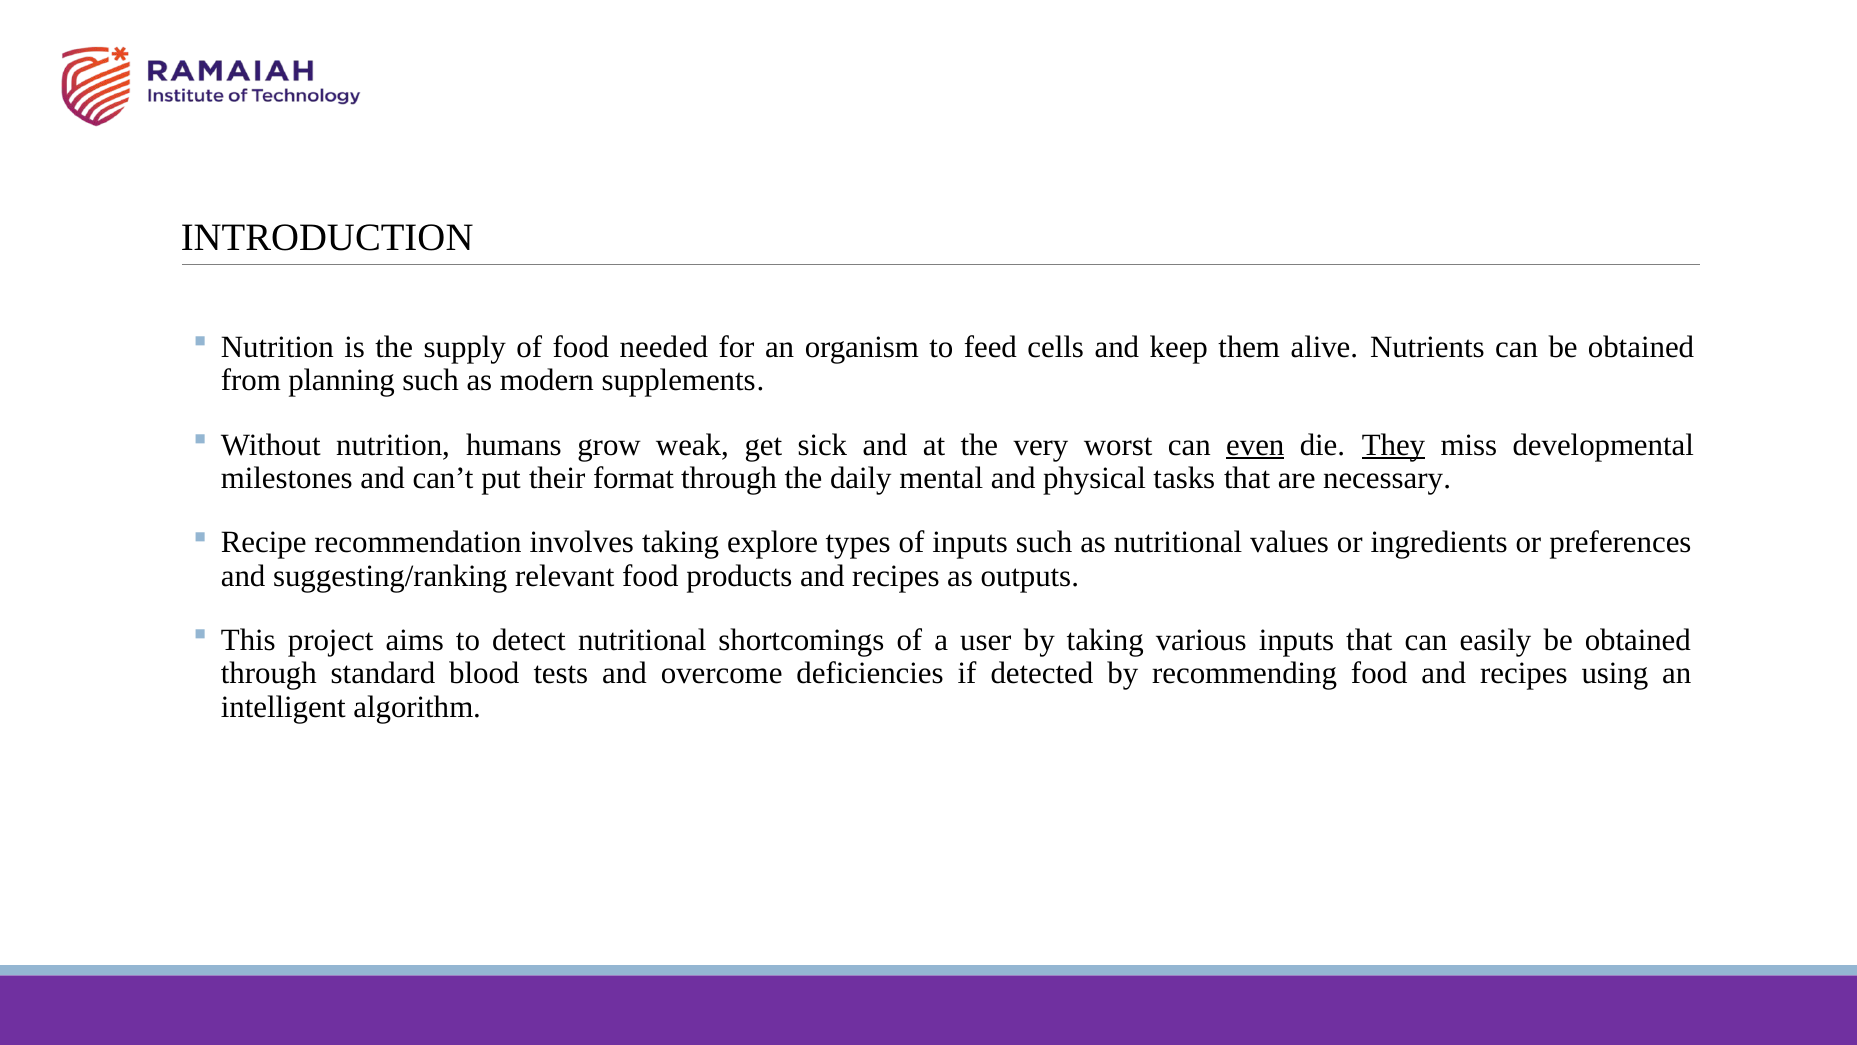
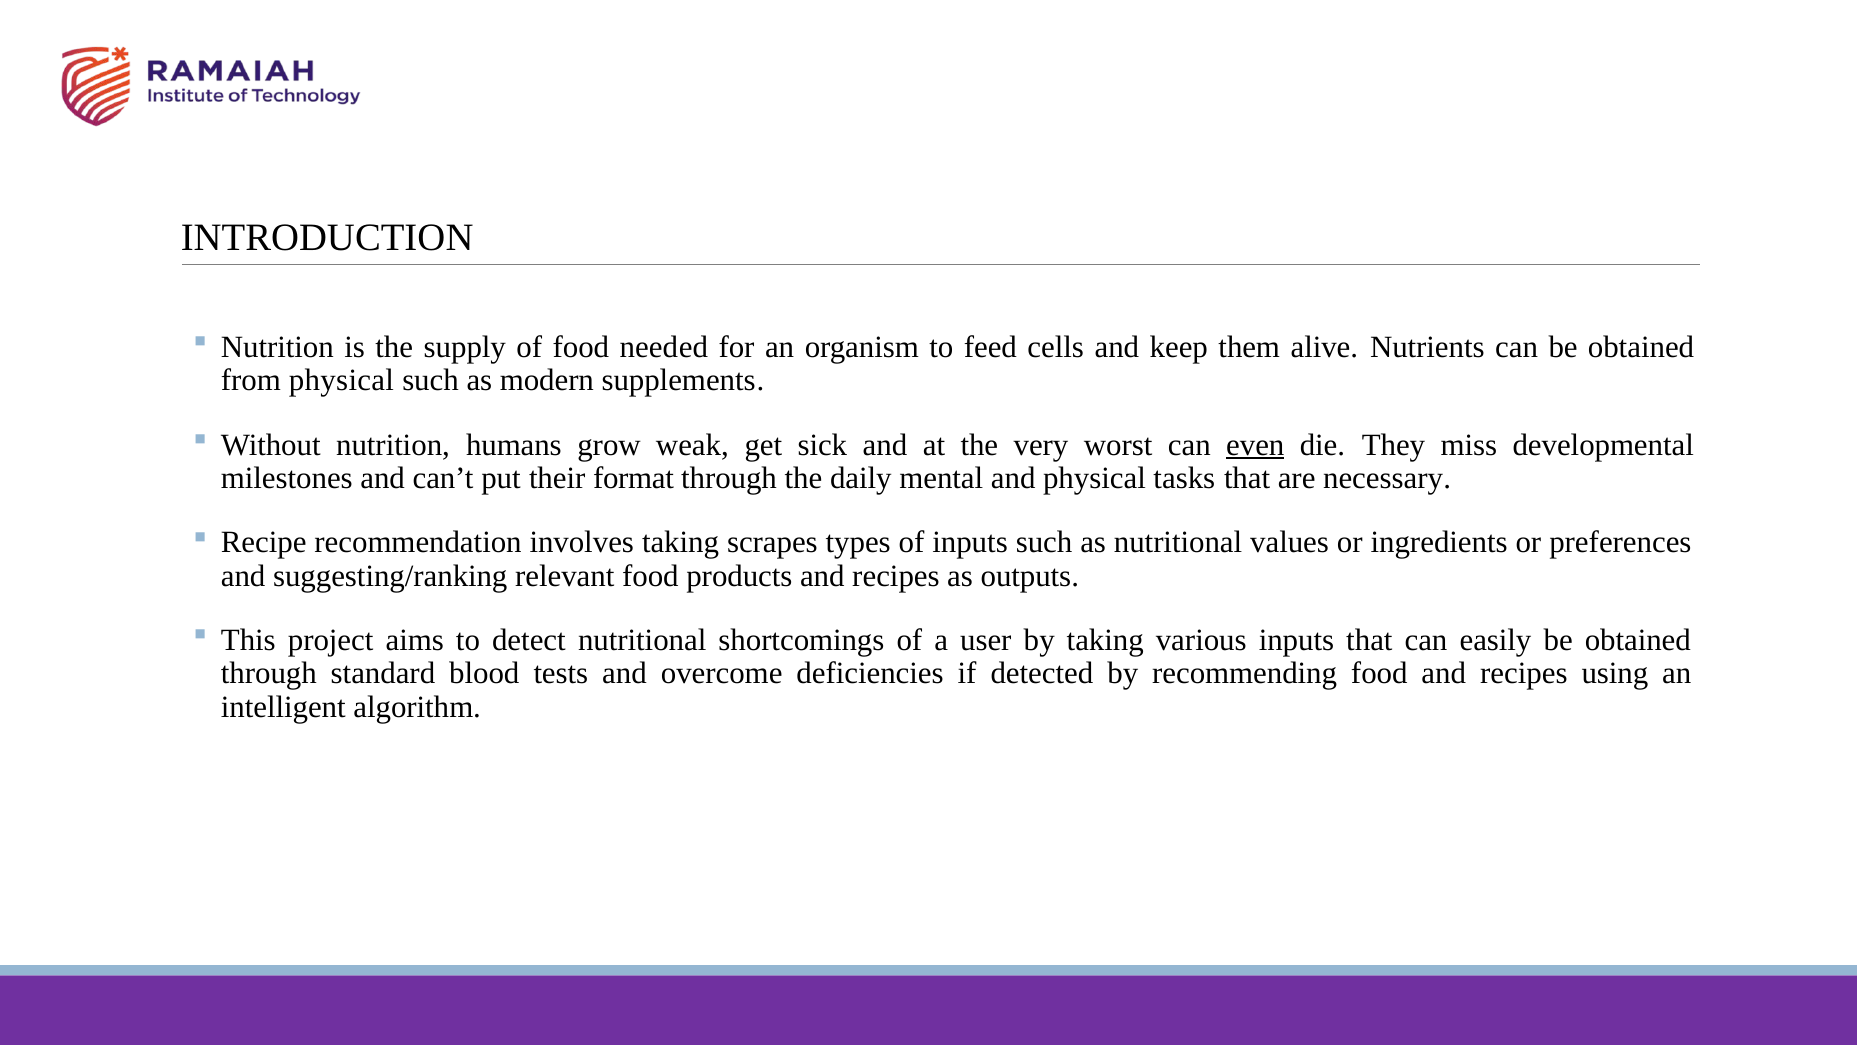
from planning: planning -> physical
They underline: present -> none
explore: explore -> scrapes
